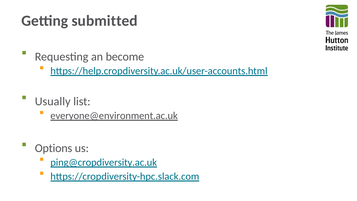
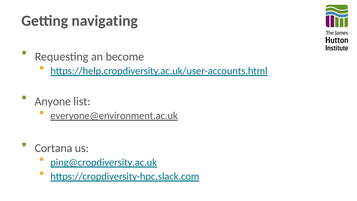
submitted: submitted -> navigating
Usually: Usually -> Anyone
Options: Options -> Cortana
